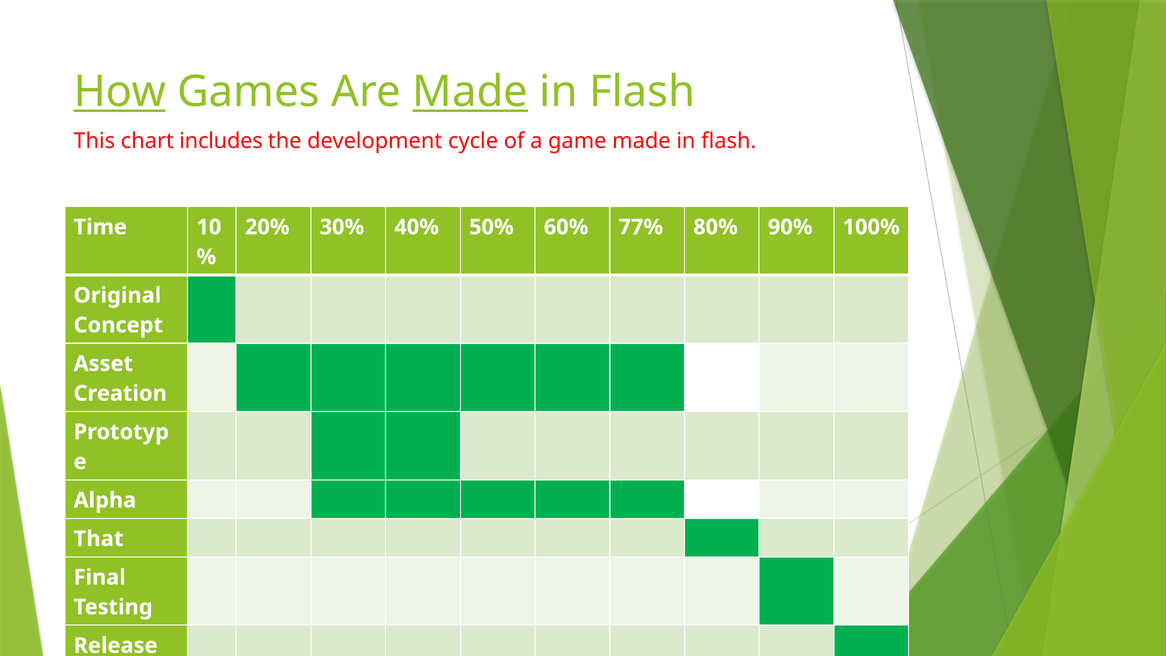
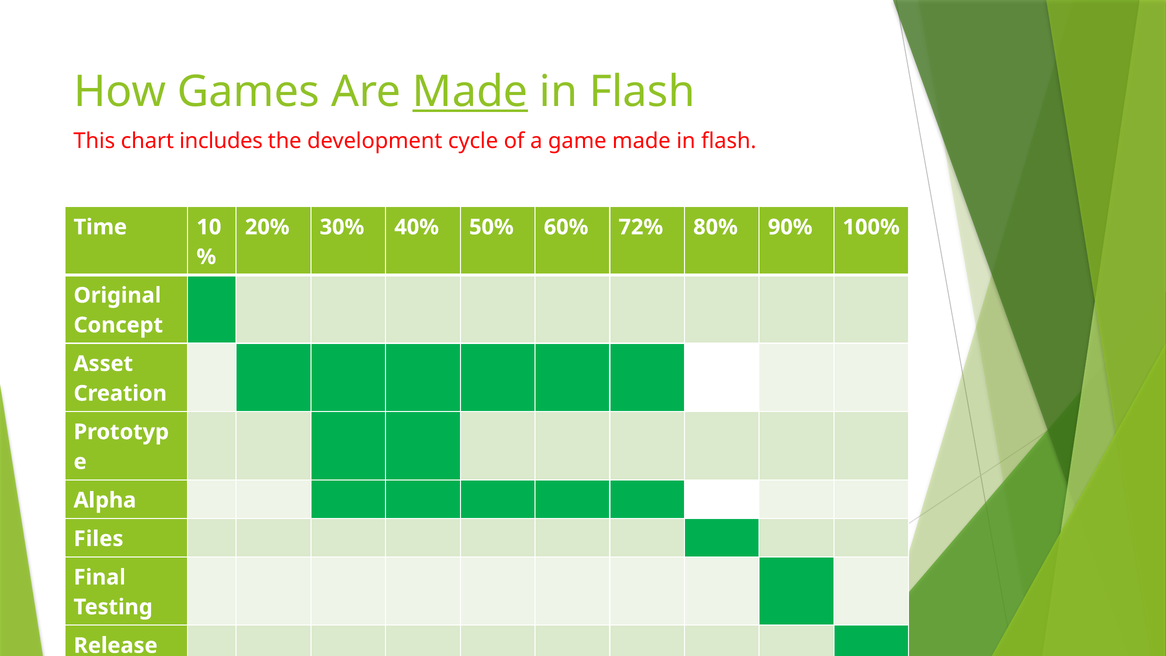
How underline: present -> none
77%: 77% -> 72%
That: That -> Files
